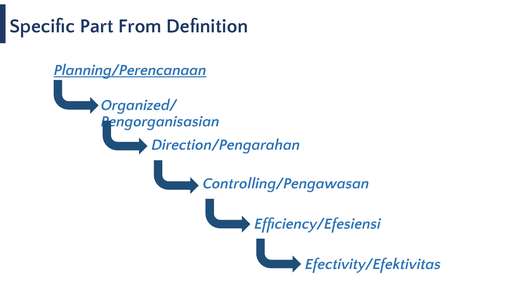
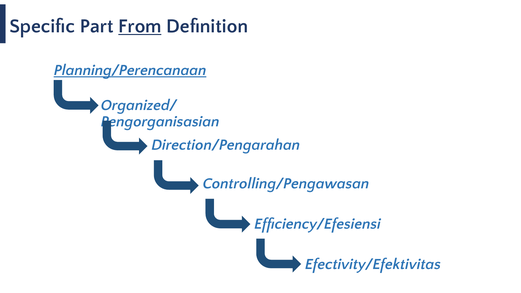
From underline: none -> present
